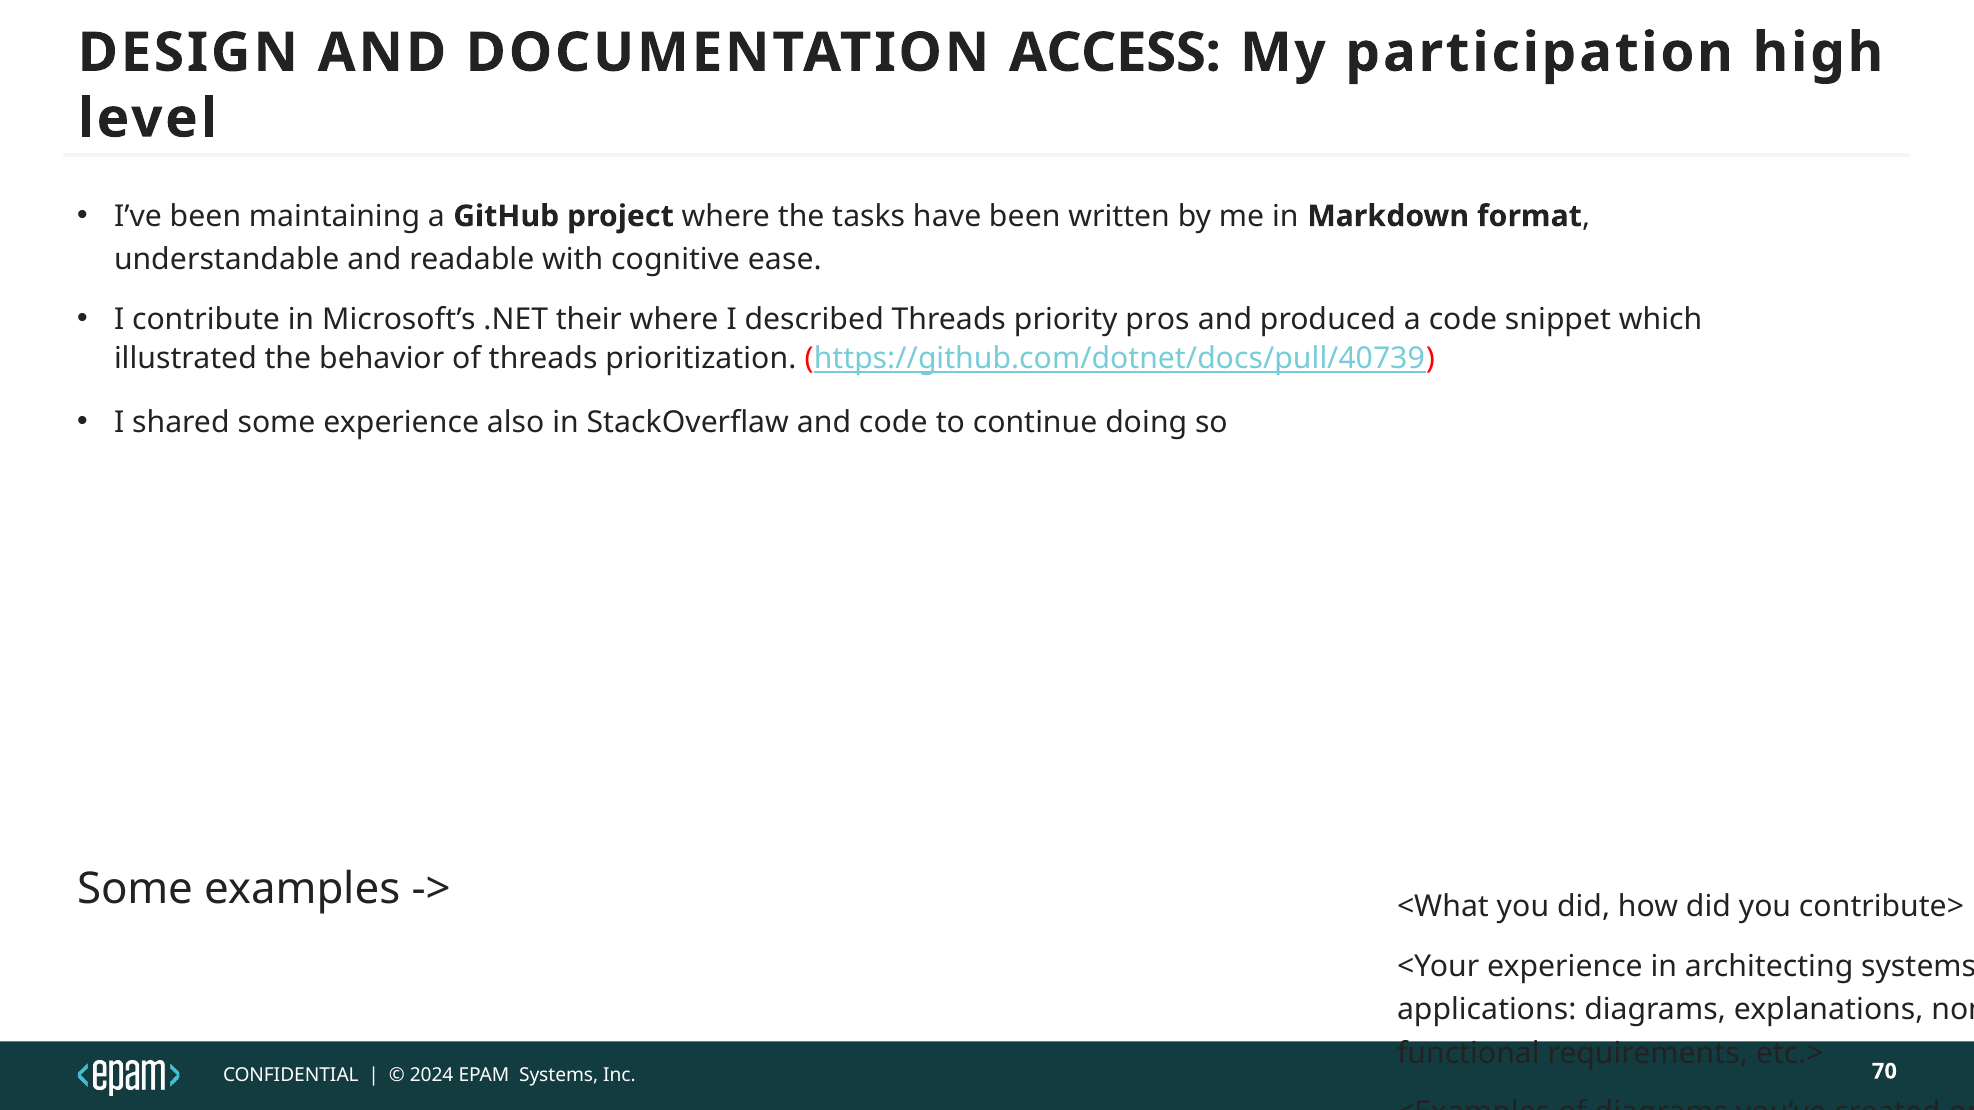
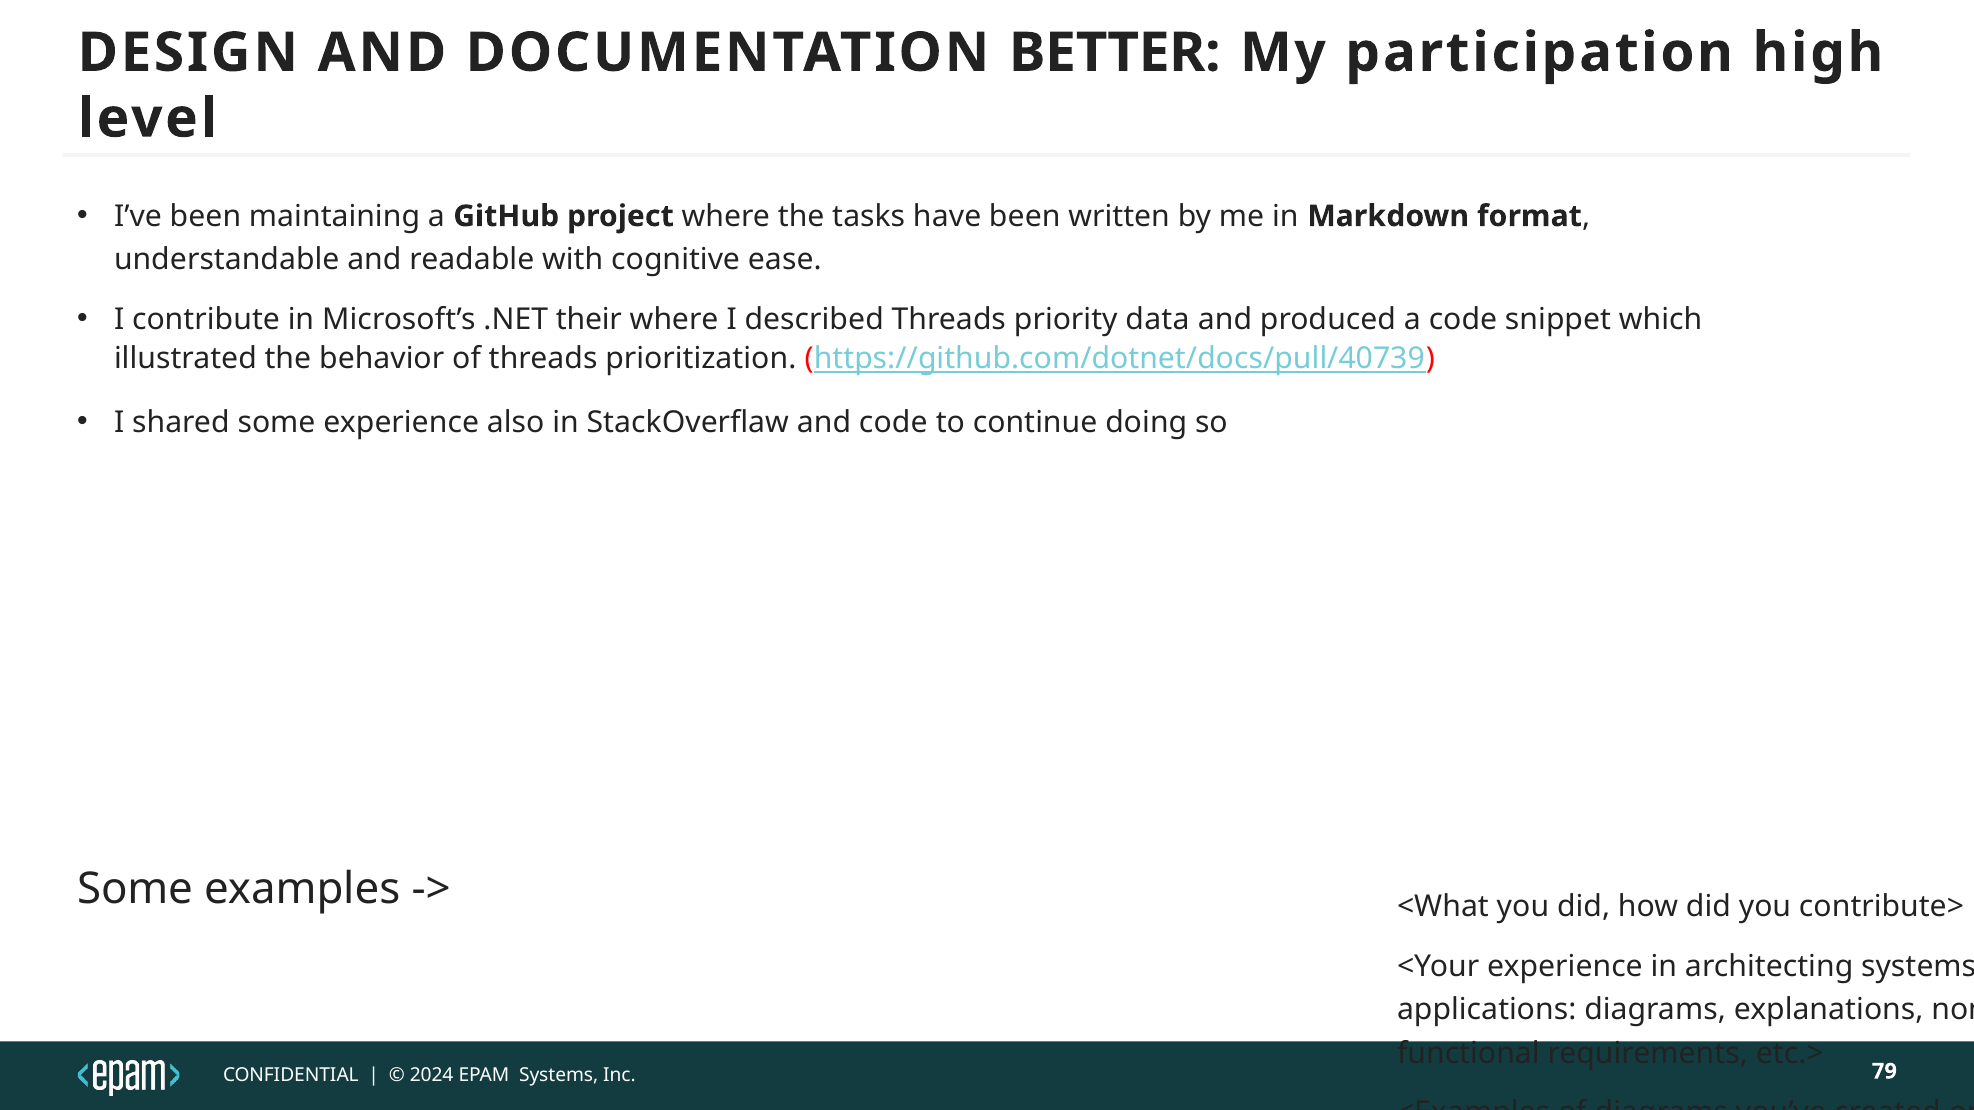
ACCESS: ACCESS -> BETTER
pros: pros -> data
70: 70 -> 79
